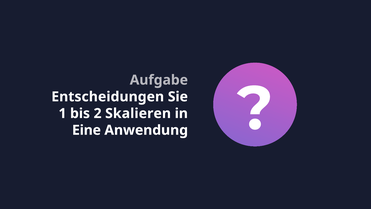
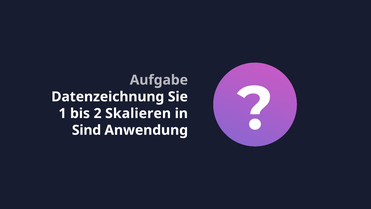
Entscheidungen: Entscheidungen -> Datenzeichnung
Eine: Eine -> Sind
